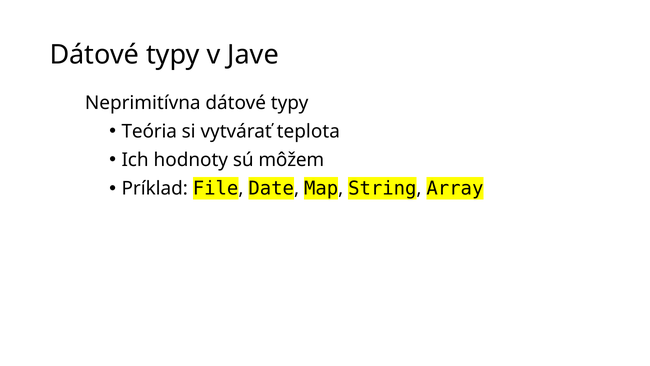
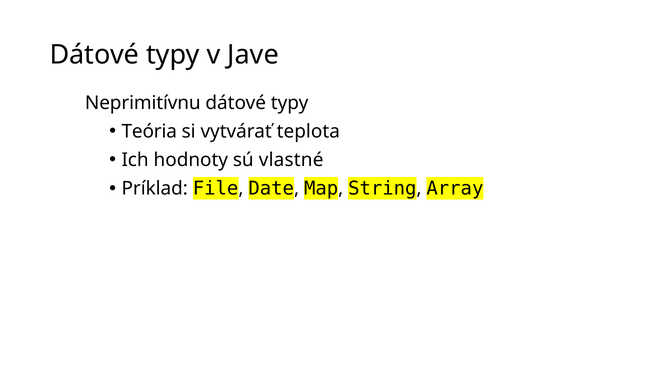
Neprimitívna: Neprimitívna -> Neprimitívnu
môžem: môžem -> vlastné
